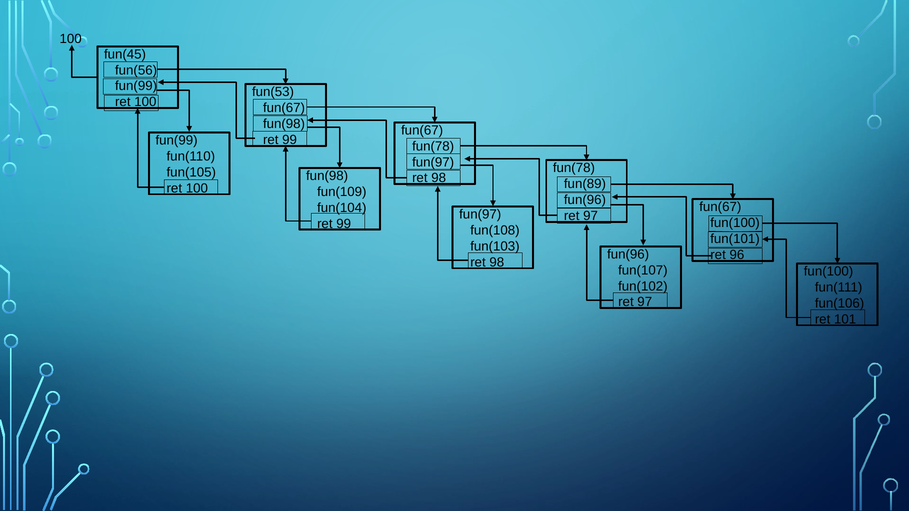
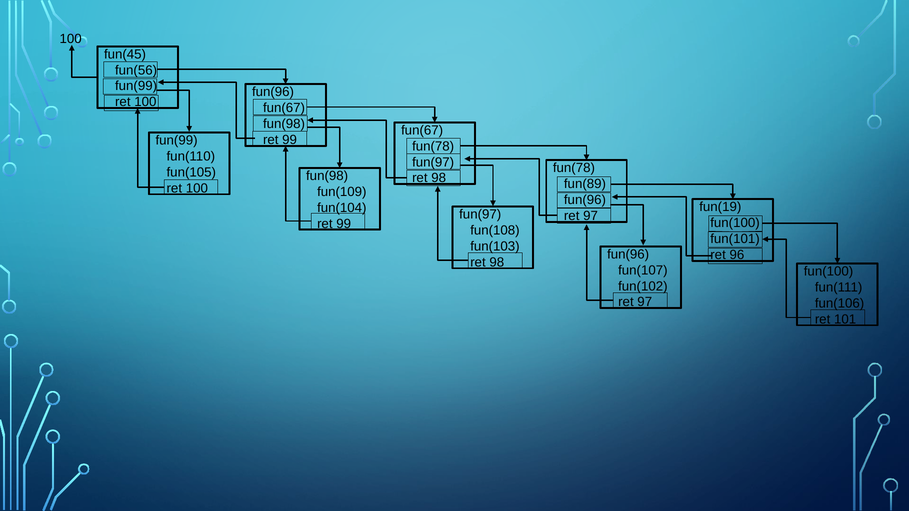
fun(53 at (273, 92): fun(53 -> fun(96
fun(67 at (720, 207): fun(67 -> fun(19
